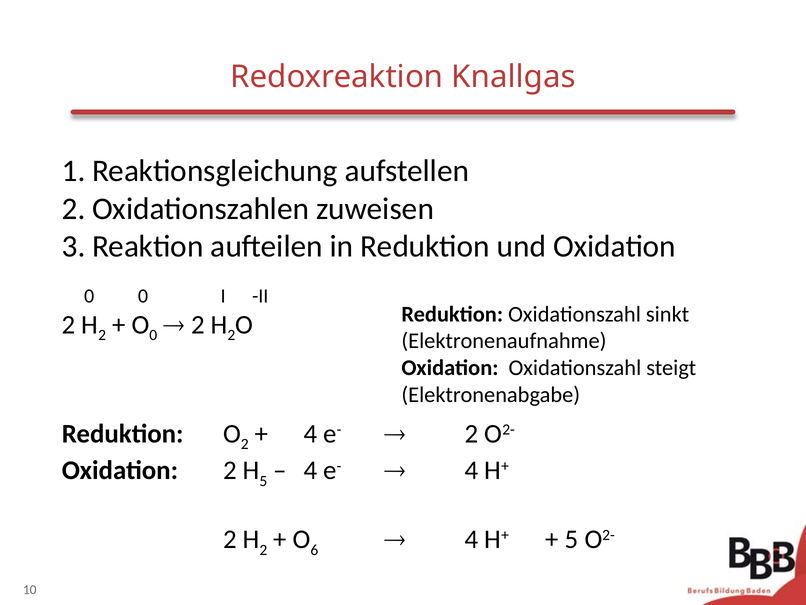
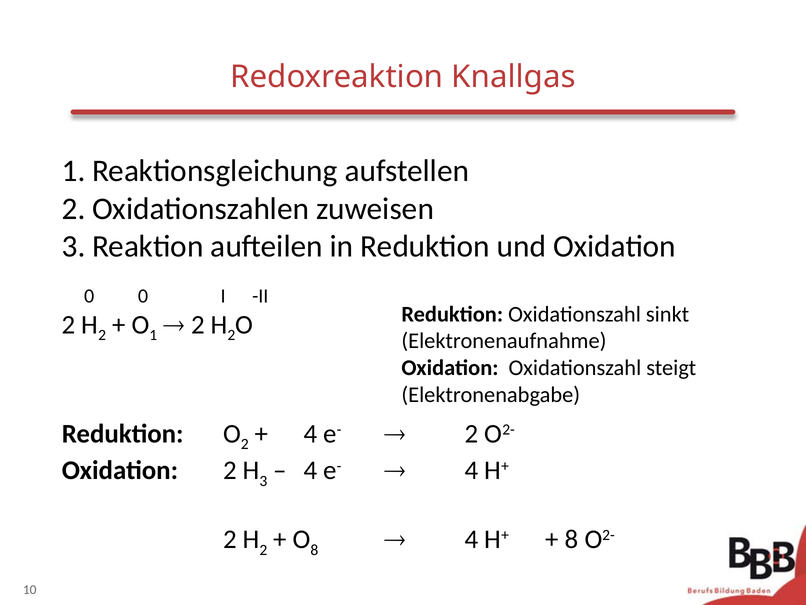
0 at (153, 335): 0 -> 1
5 at (263, 481): 5 -> 3
6 at (314, 550): 6 -> 8
5 at (572, 539): 5 -> 8
